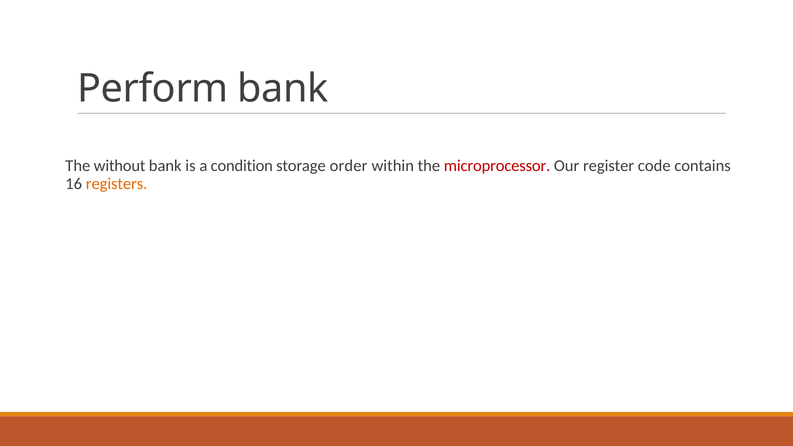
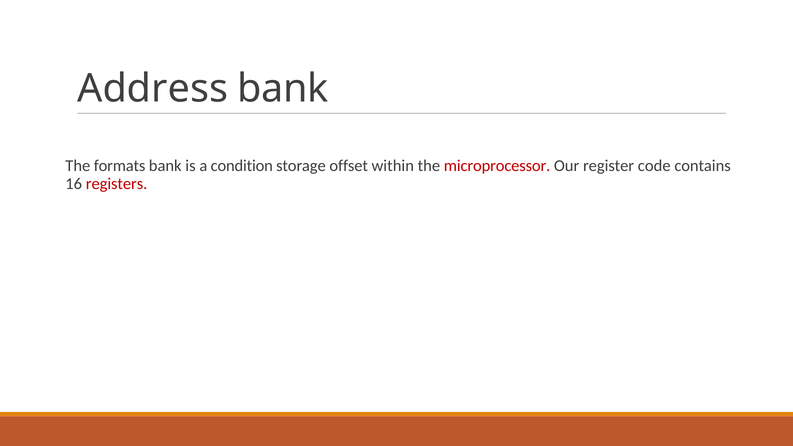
Perform: Perform -> Address
without: without -> formats
order: order -> offset
registers colour: orange -> red
